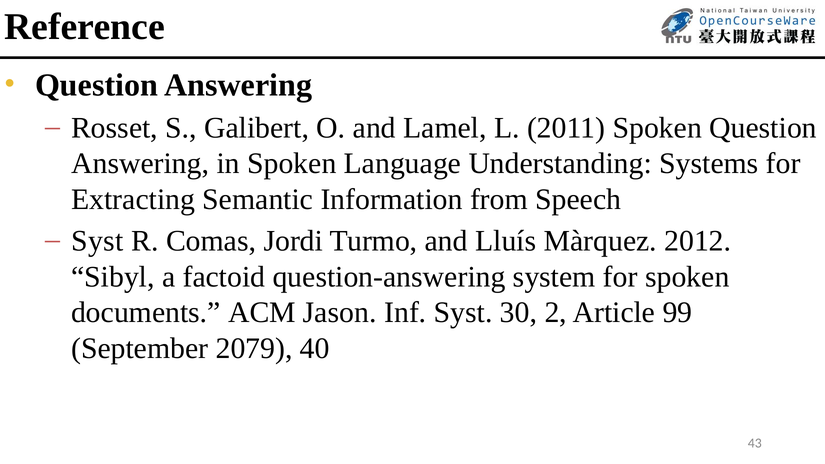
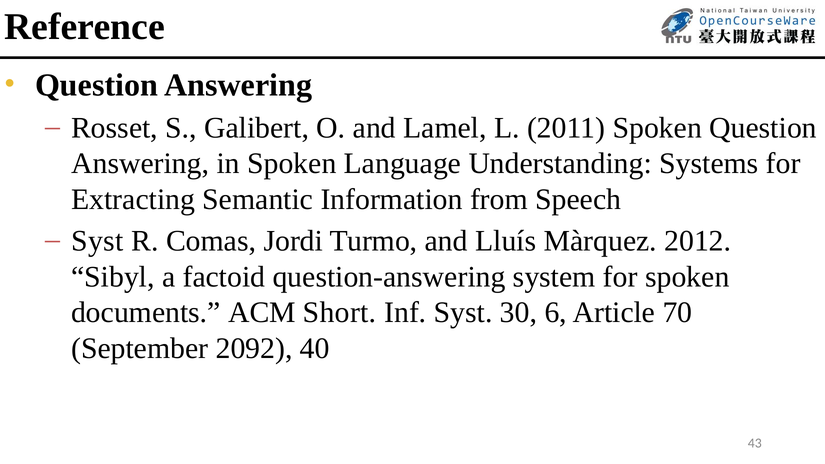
Jason: Jason -> Short
2: 2 -> 6
99: 99 -> 70
2079: 2079 -> 2092
